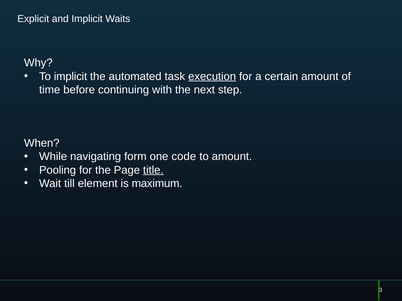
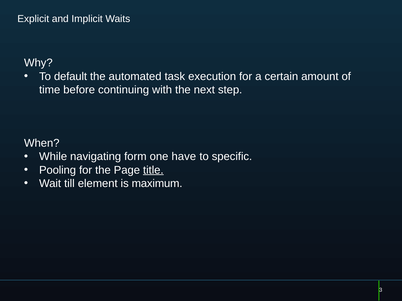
To implicit: implicit -> default
execution underline: present -> none
code: code -> have
to amount: amount -> specific
